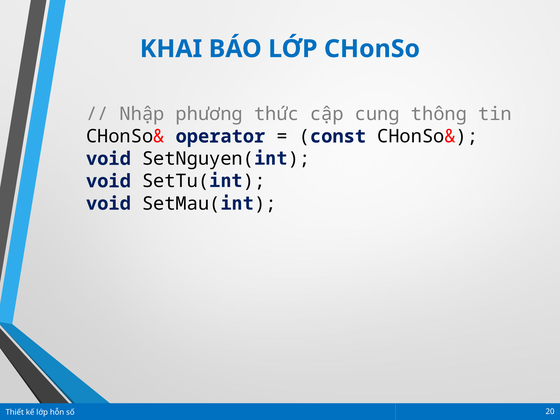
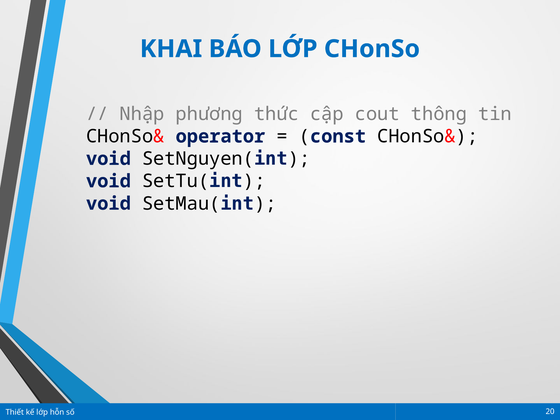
cung: cung -> cout
